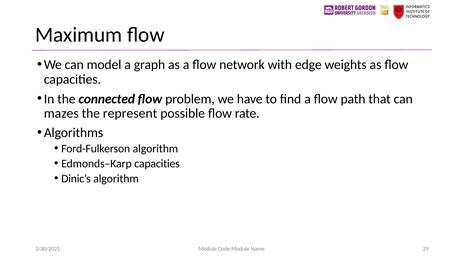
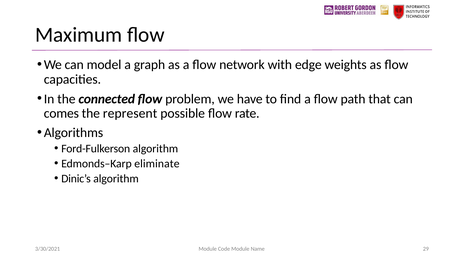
mazes: mazes -> comes
Edmonds–Karp capacities: capacities -> eliminate
